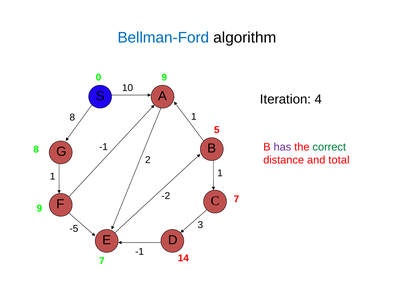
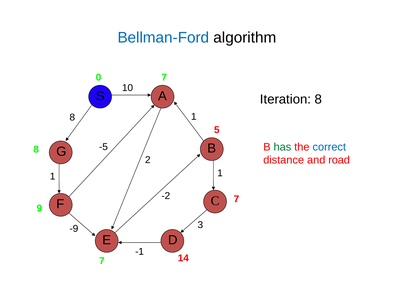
0 9: 9 -> 7
Iteration 4: 4 -> 8
has colour: purple -> green
correct colour: green -> blue
-1 at (103, 147): -1 -> -5
total: total -> road
-5: -5 -> -9
